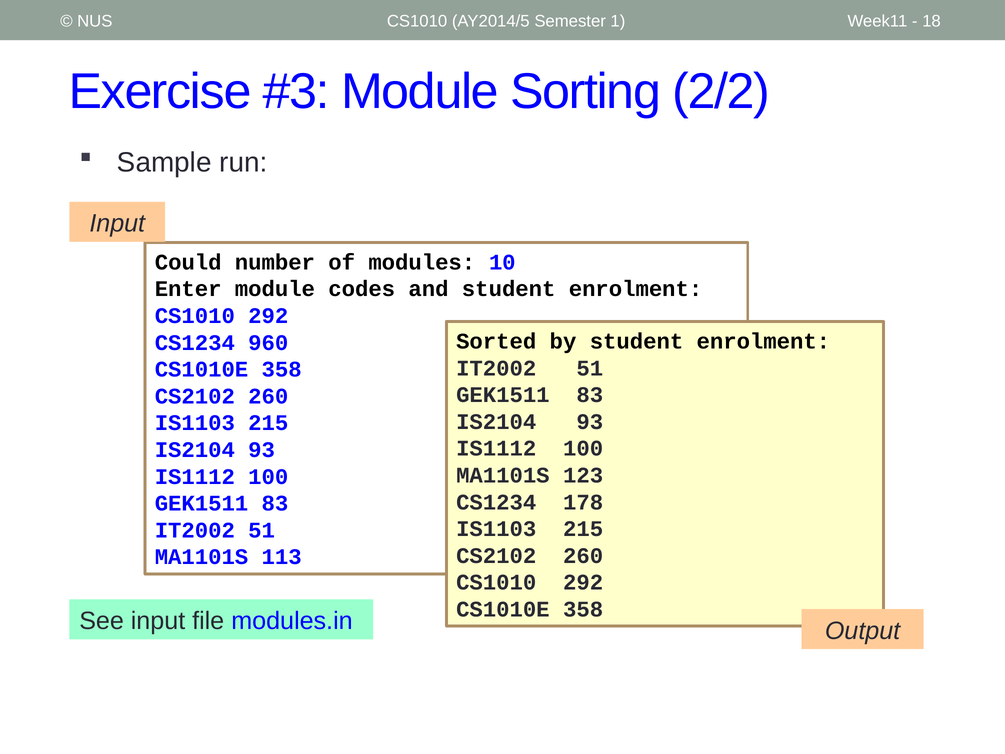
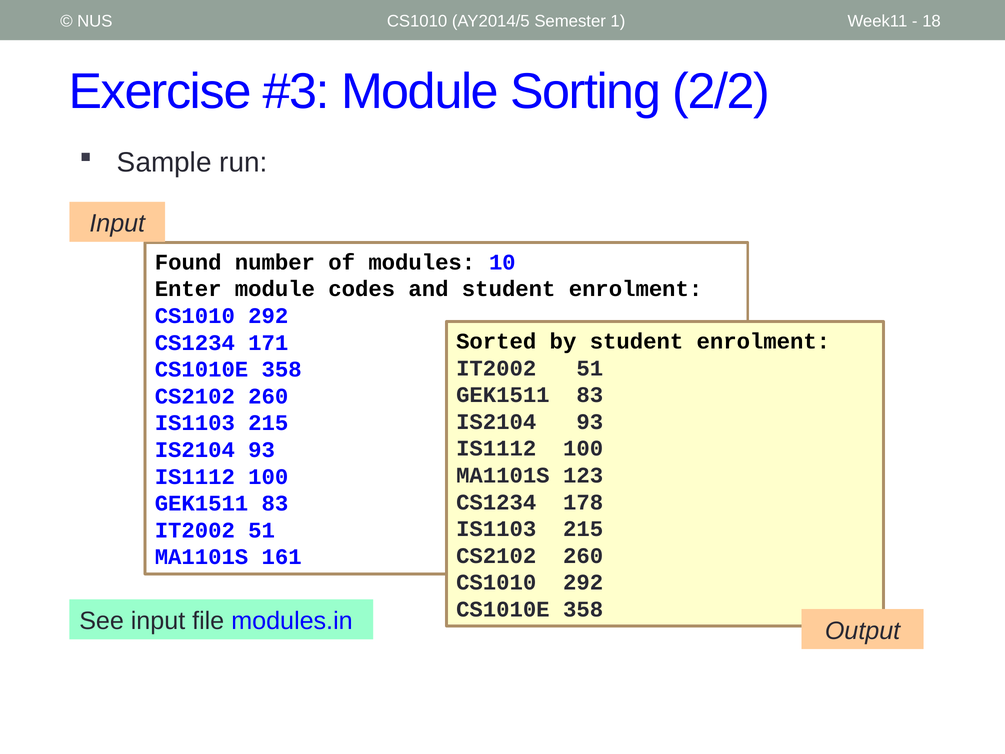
Could: Could -> Found
960: 960 -> 171
113: 113 -> 161
